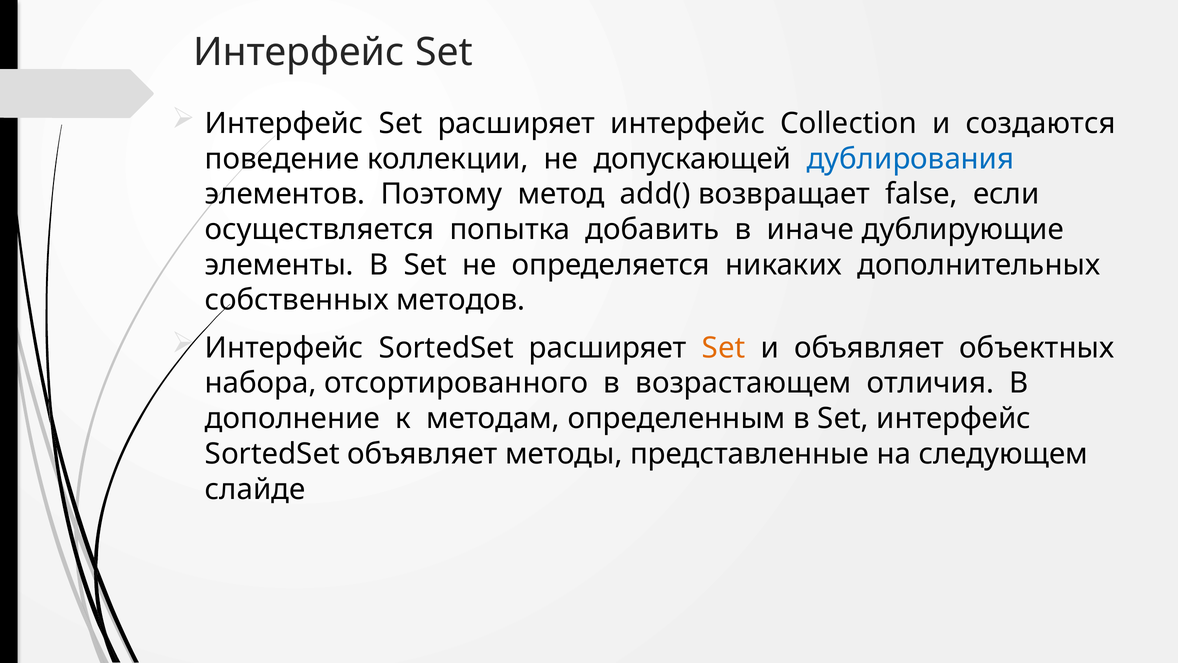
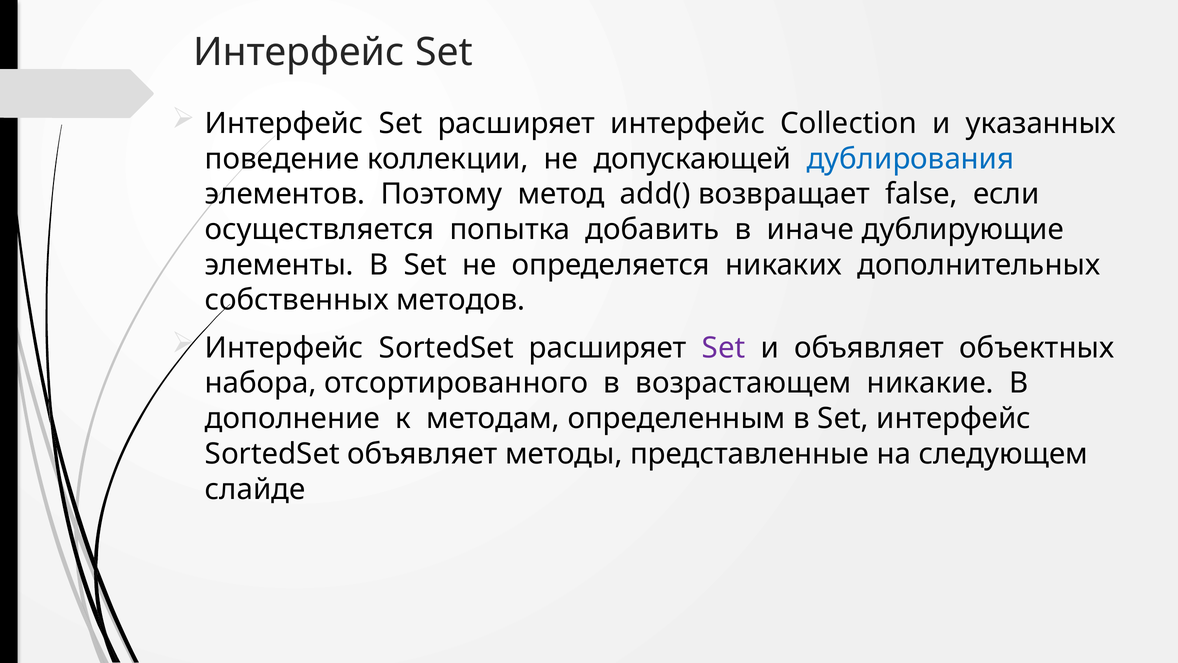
создаются: создаются -> указанных
Set at (724, 348) colour: orange -> purple
отличия: отличия -> никакие
